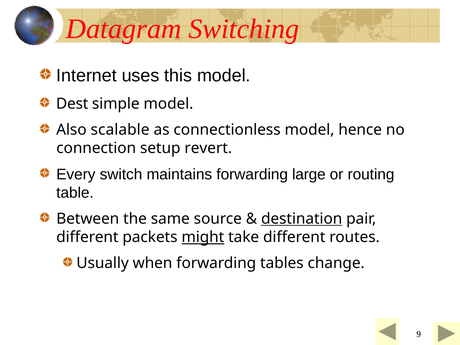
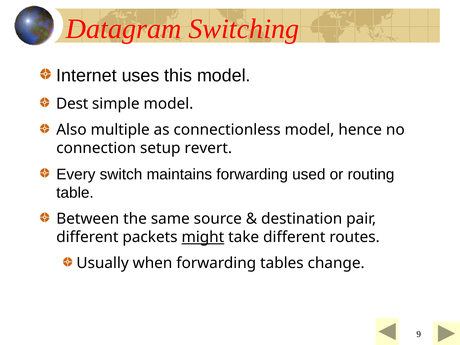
scalable: scalable -> multiple
large: large -> used
destination underline: present -> none
